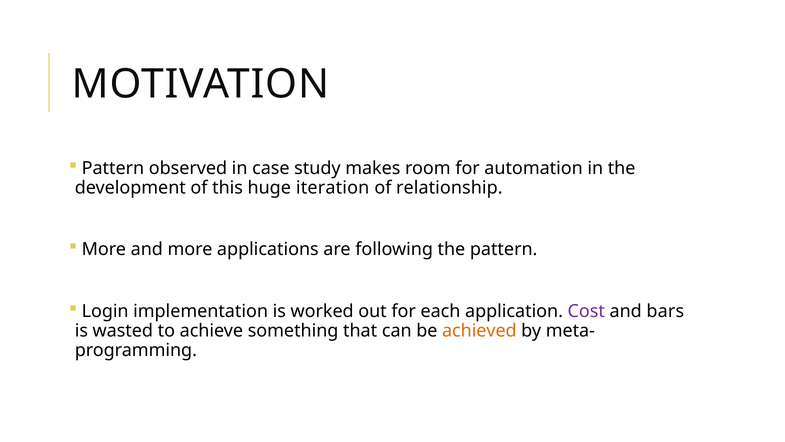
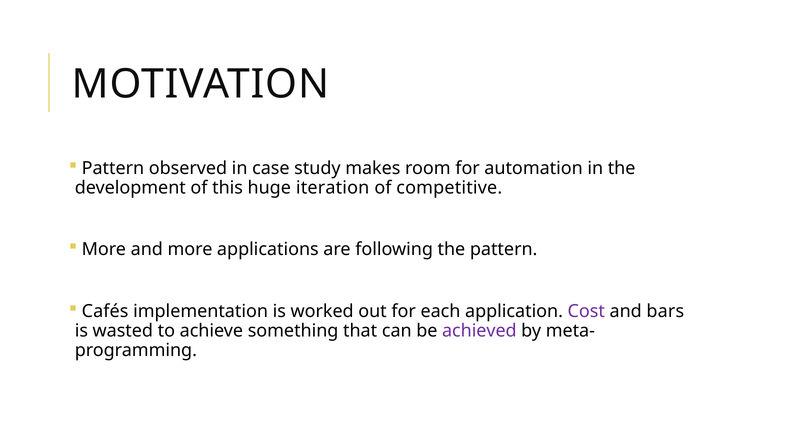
relationship: relationship -> competitive
Login: Login -> Cafés
achieved colour: orange -> purple
